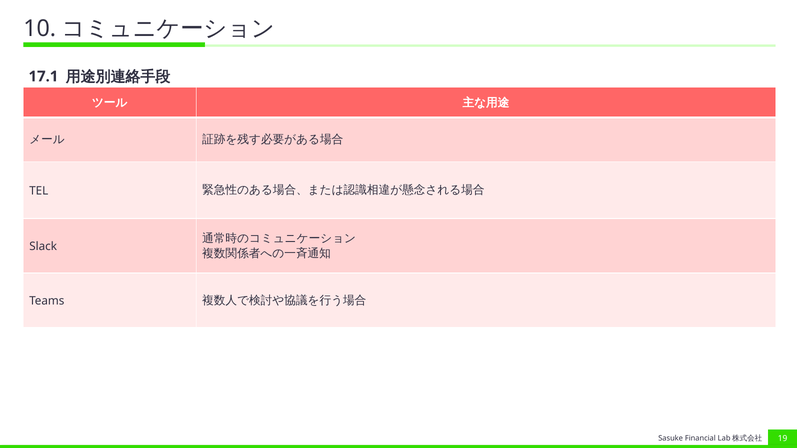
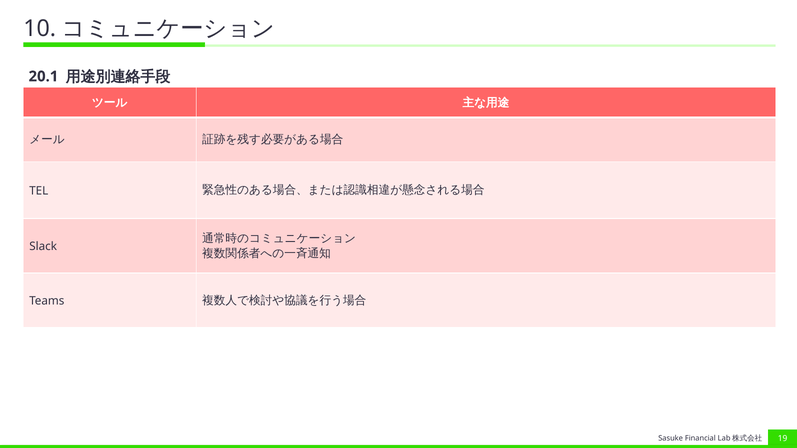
17.1: 17.1 -> 20.1
